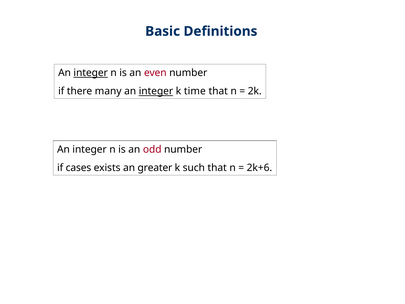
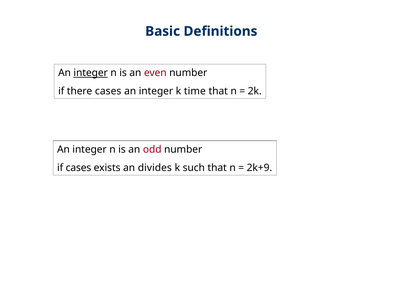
there many: many -> cases
integer at (156, 91) underline: present -> none
greater: greater -> divides
2k+6: 2k+6 -> 2k+9
